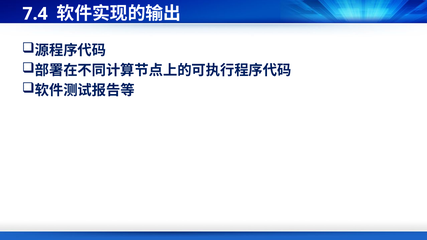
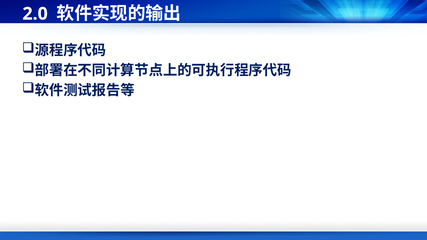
7.4: 7.4 -> 2.0
